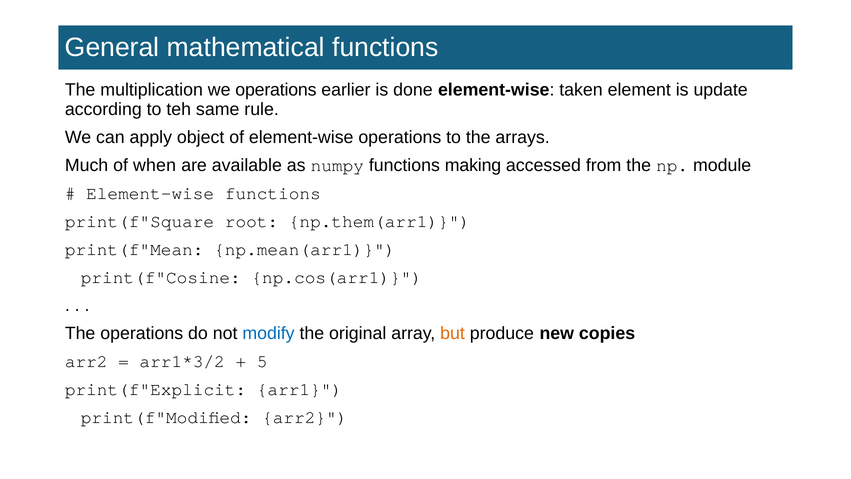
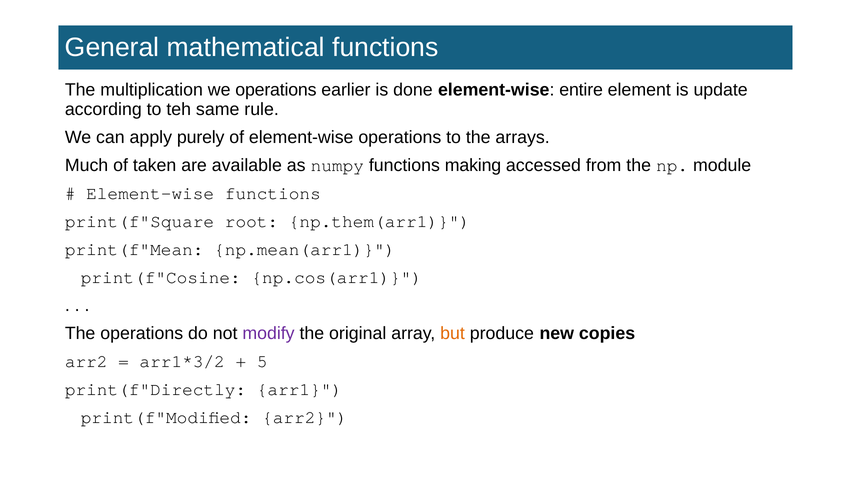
taken: taken -> entire
object: object -> purely
when: when -> taken
modify colour: blue -> purple
print(f"Explicit: print(f"Explicit -> print(f"Directly
